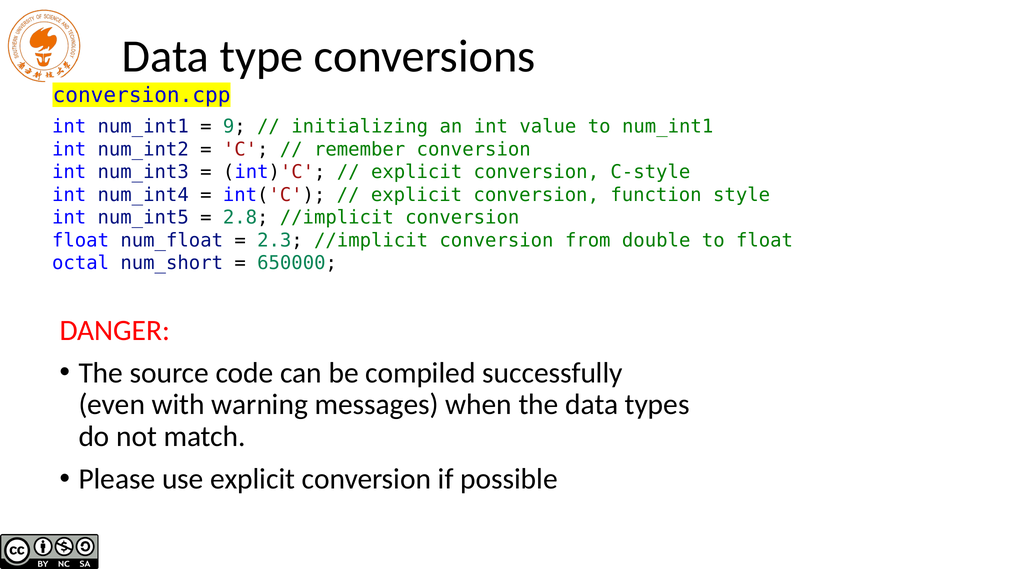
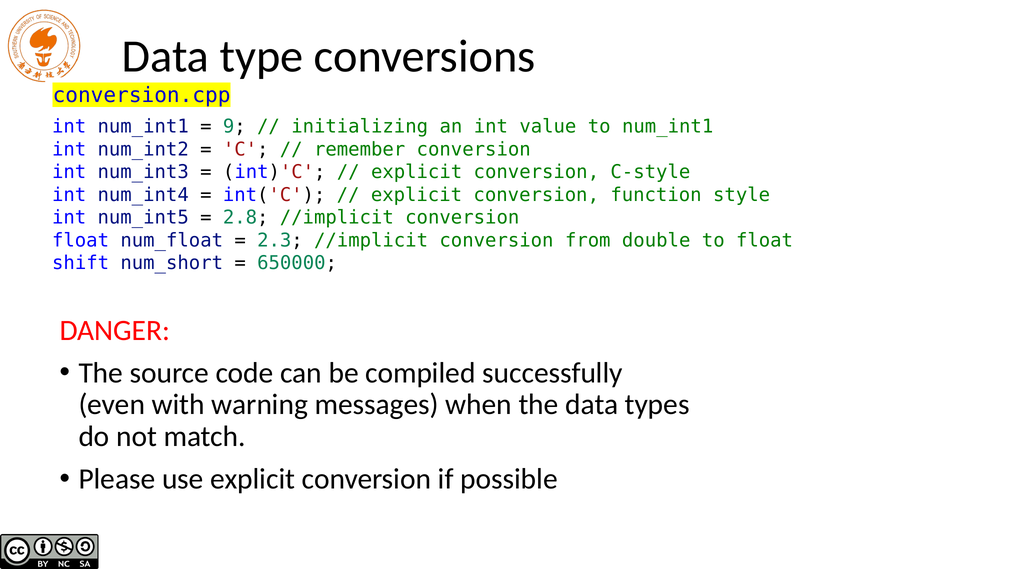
octal: octal -> shift
